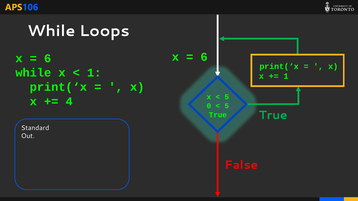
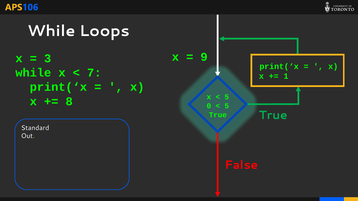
6 at (204, 57): 6 -> 9
6 at (48, 59): 6 -> 3
1 at (94, 73): 1 -> 7
4: 4 -> 8
